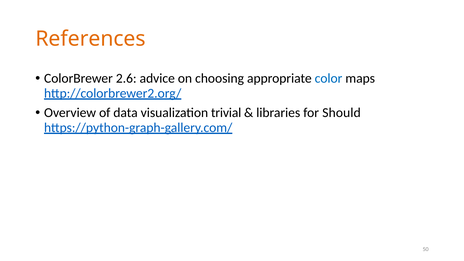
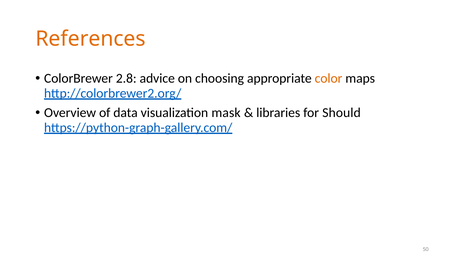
2.6: 2.6 -> 2.8
color colour: blue -> orange
trivial: trivial -> mask
